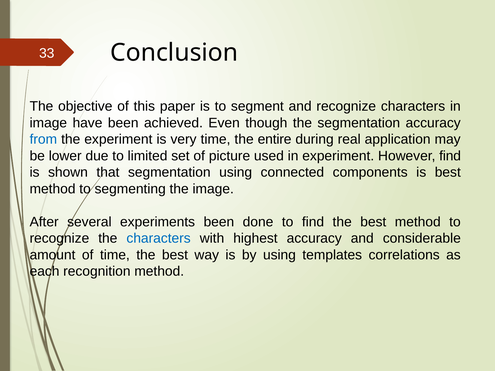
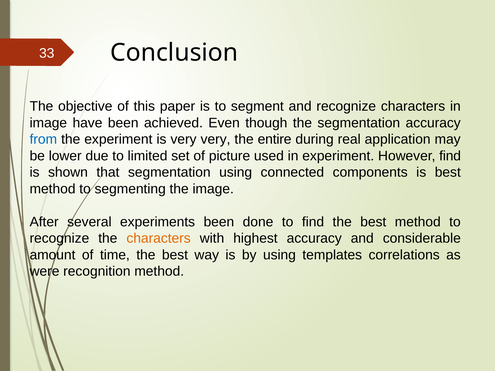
very time: time -> very
characters at (159, 239) colour: blue -> orange
each: each -> were
